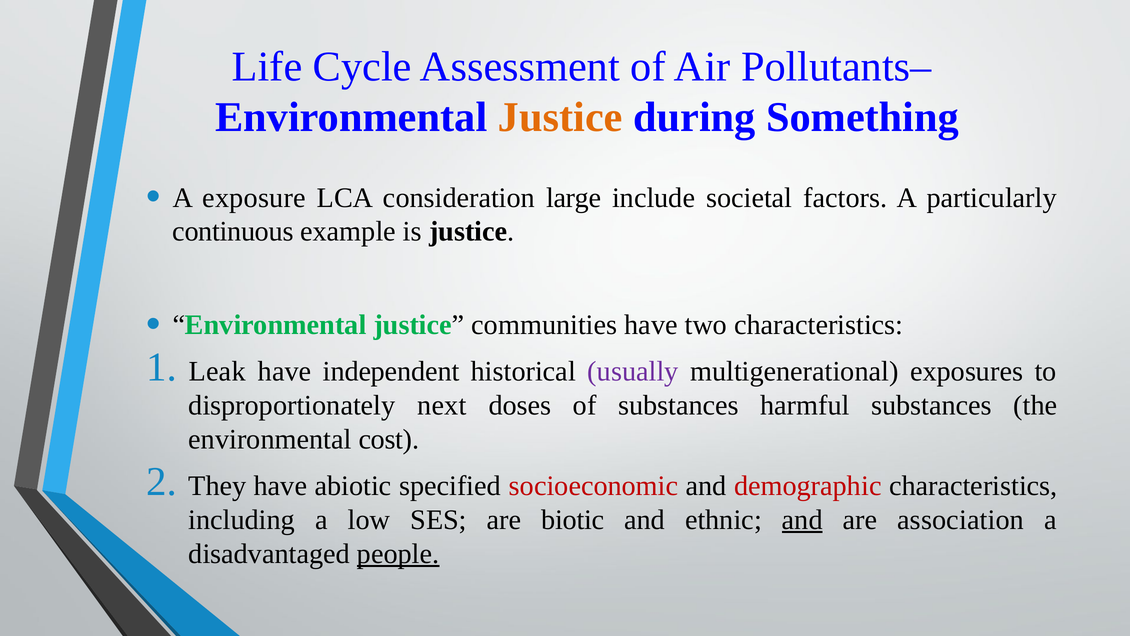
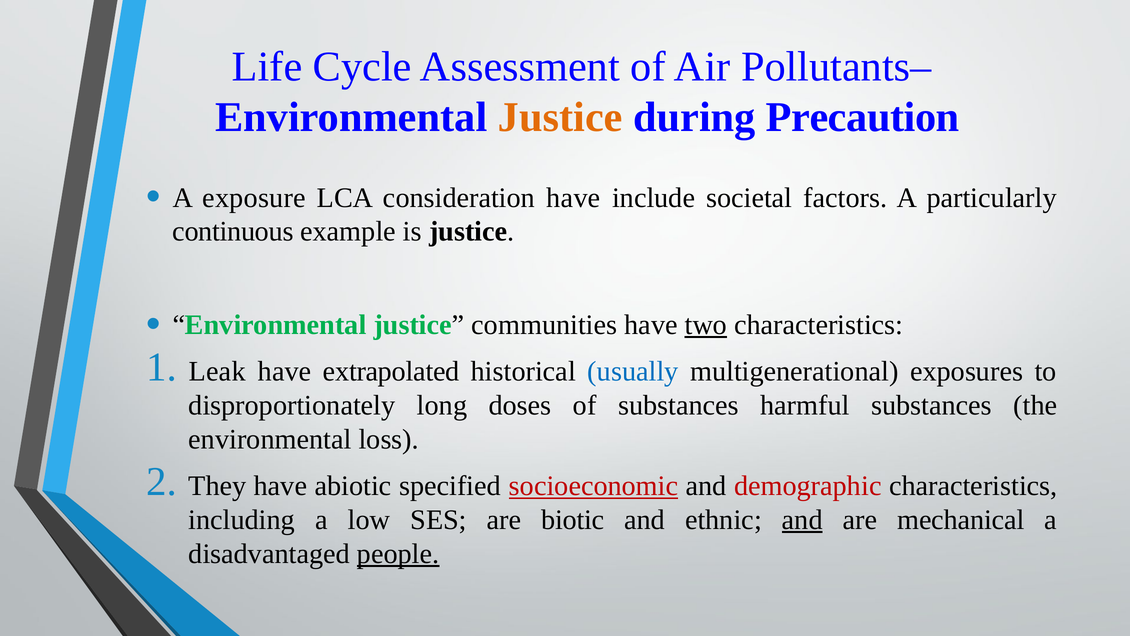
Something: Something -> Precaution
consideration large: large -> have
two underline: none -> present
independent: independent -> extrapolated
usually colour: purple -> blue
next: next -> long
cost: cost -> loss
socioeconomic underline: none -> present
association: association -> mechanical
